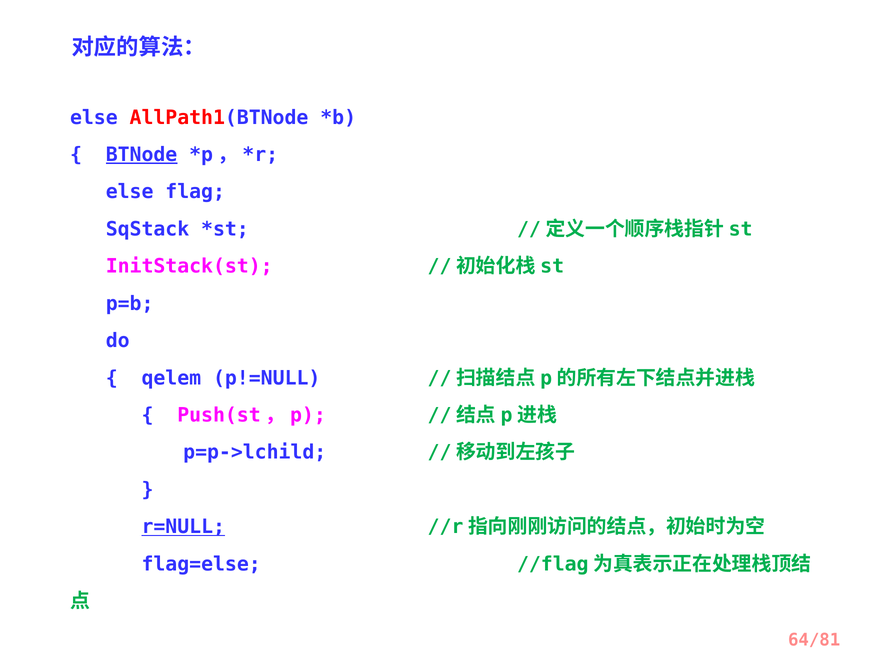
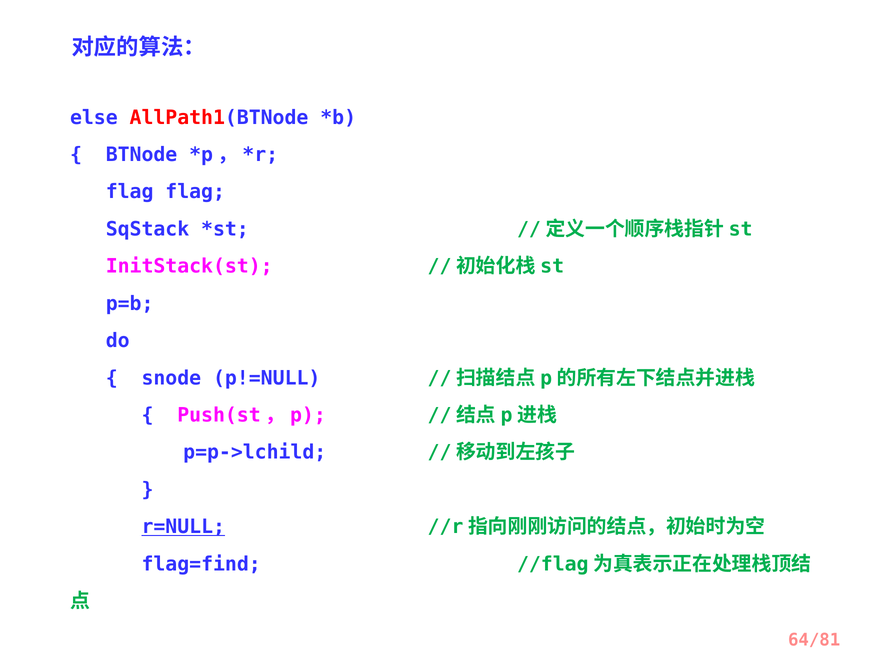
BTNode underline: present -> none
else at (130, 192): else -> flag
qelem: qelem -> snode
flag=else: flag=else -> flag=find
